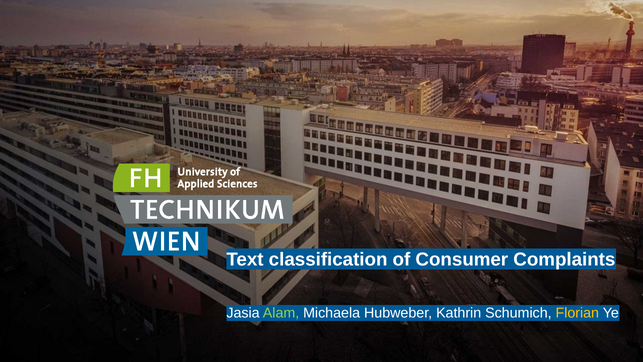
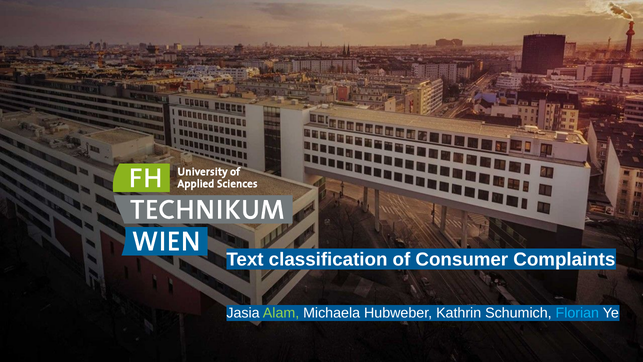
Florian colour: yellow -> light blue
